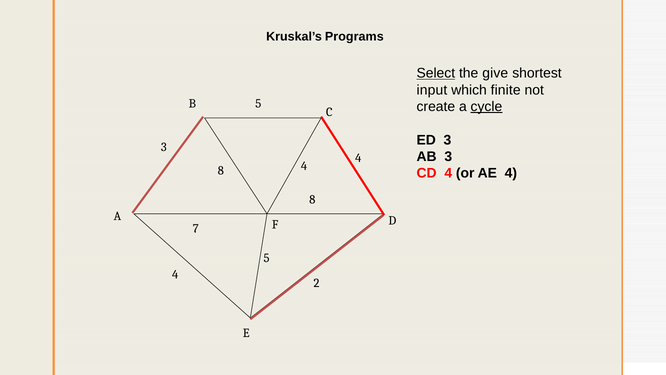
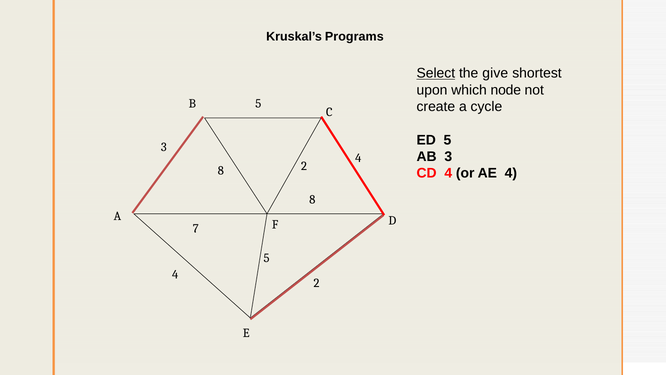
input: input -> upon
finite: finite -> node
cycle underline: present -> none
ED 3: 3 -> 5
8 4: 4 -> 2
